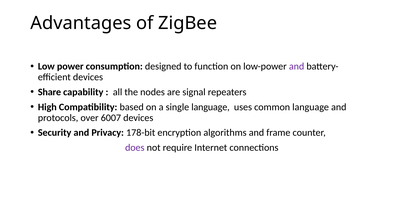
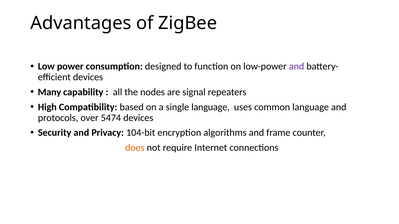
Share: Share -> Many
6007: 6007 -> 5474
178-bit: 178-bit -> 104-bit
does colour: purple -> orange
